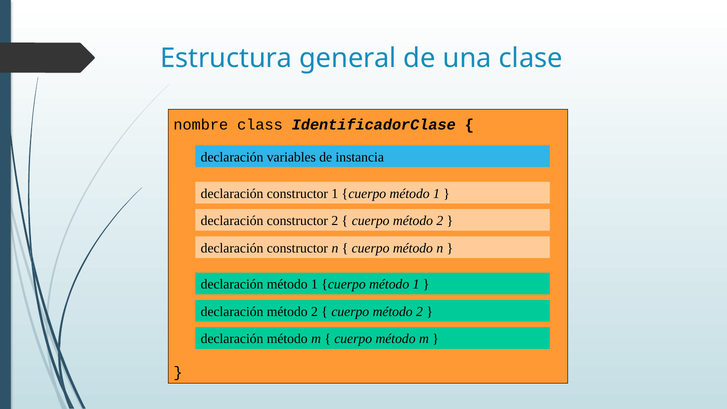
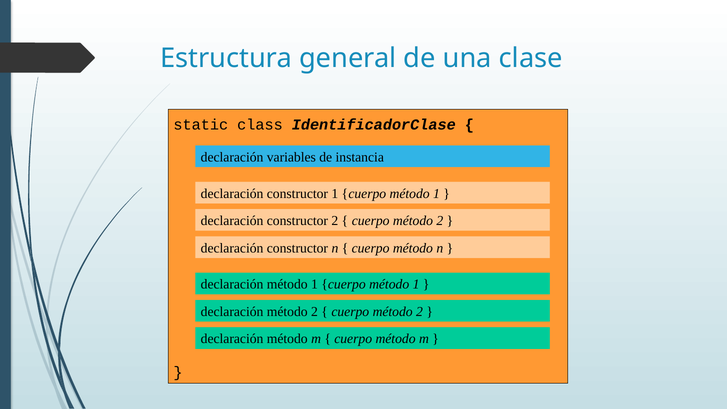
nombre: nombre -> static
